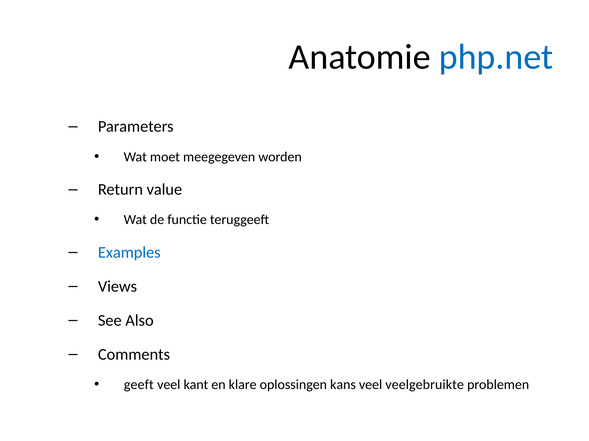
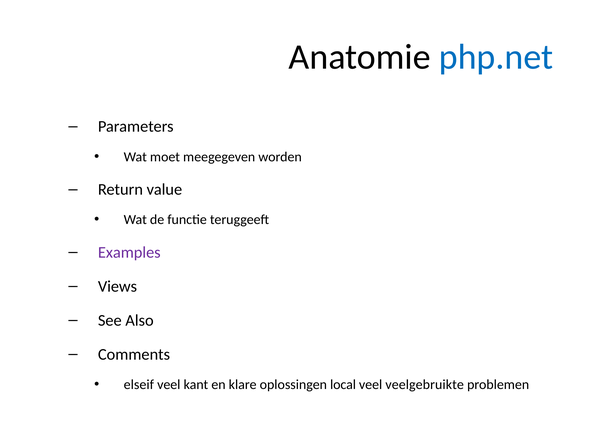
Examples colour: blue -> purple
geeft: geeft -> elseif
kans: kans -> local
